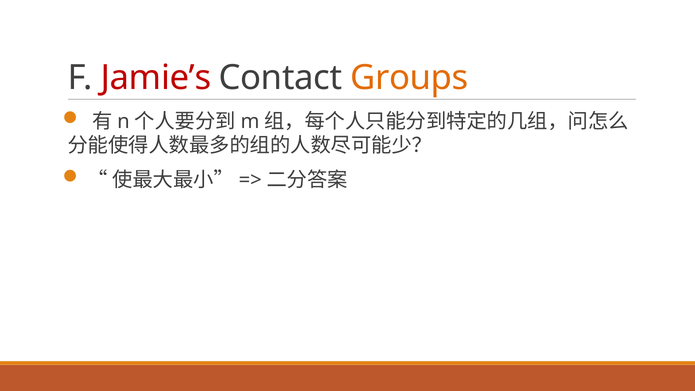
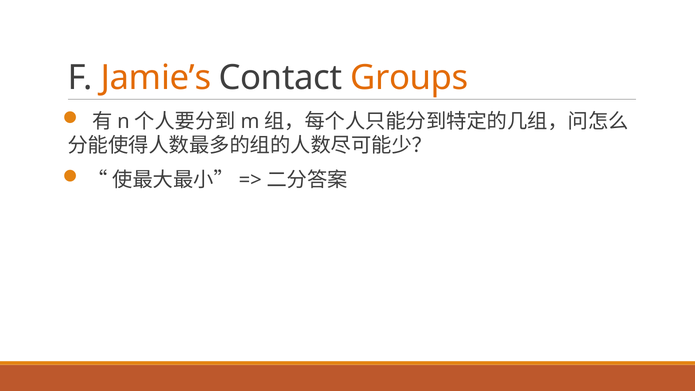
Jamie’s colour: red -> orange
